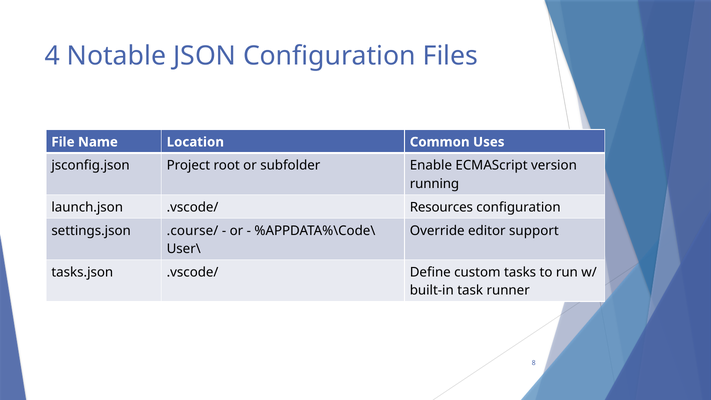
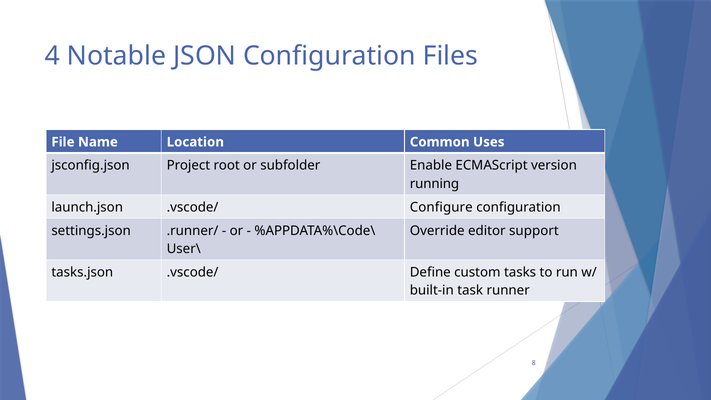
Resources: Resources -> Configure
.course/: .course/ -> .runner/
